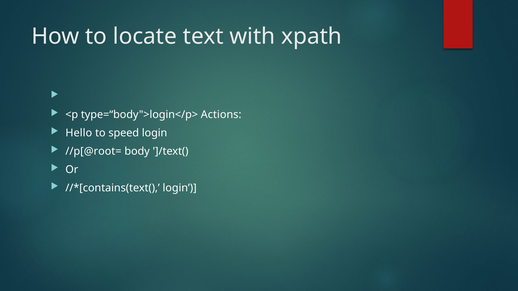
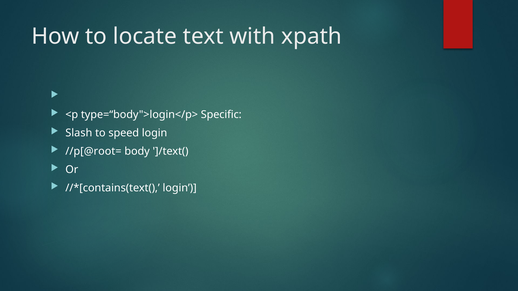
Actions: Actions -> Specific
Hello: Hello -> Slash
